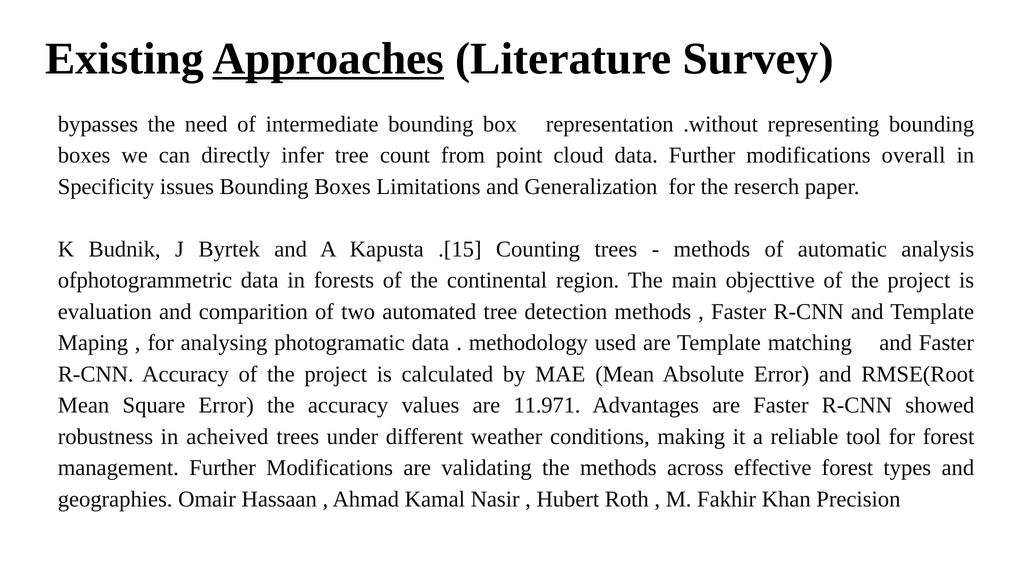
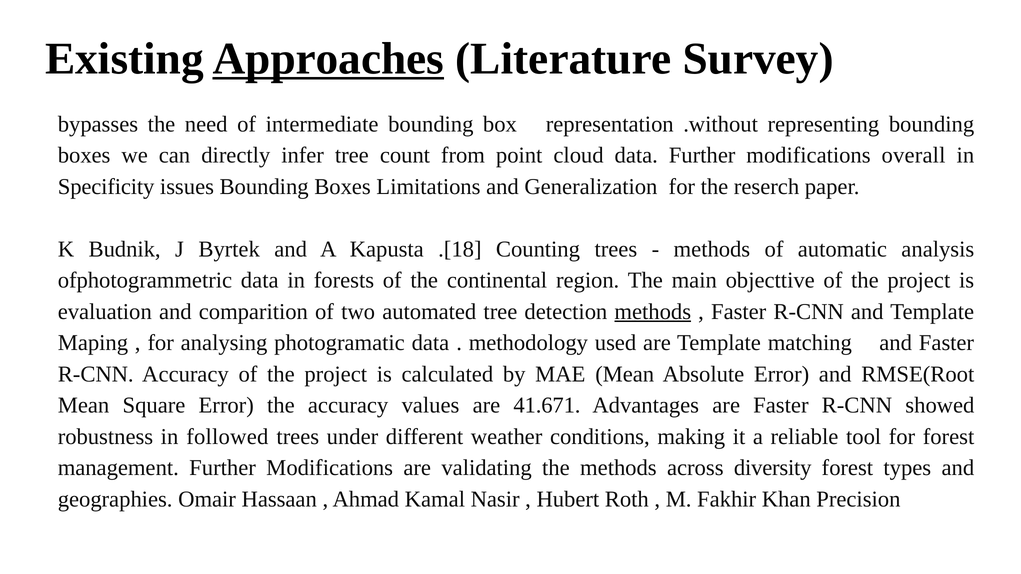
.[15: .[15 -> .[18
methods at (653, 312) underline: none -> present
11.971: 11.971 -> 41.671
acheived: acheived -> followed
effective: effective -> diversity
